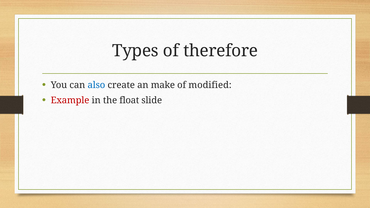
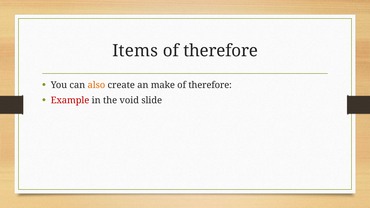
Types: Types -> Items
also colour: blue -> orange
modified at (210, 85): modified -> therefore
float: float -> void
